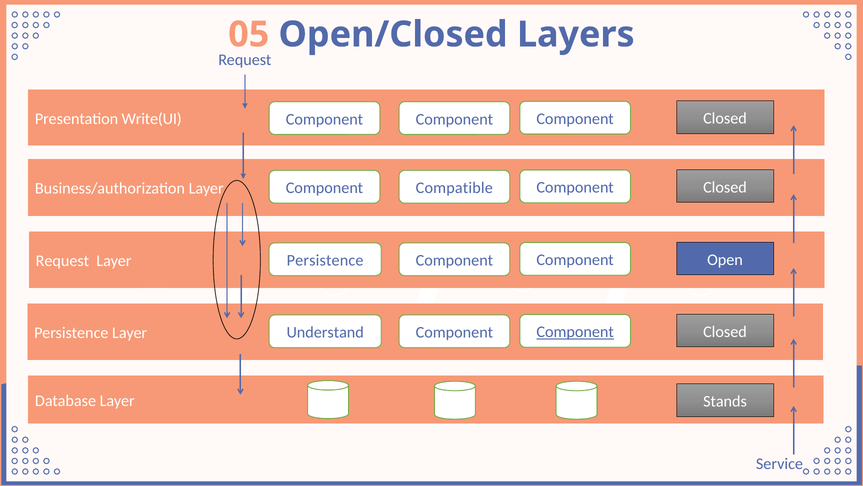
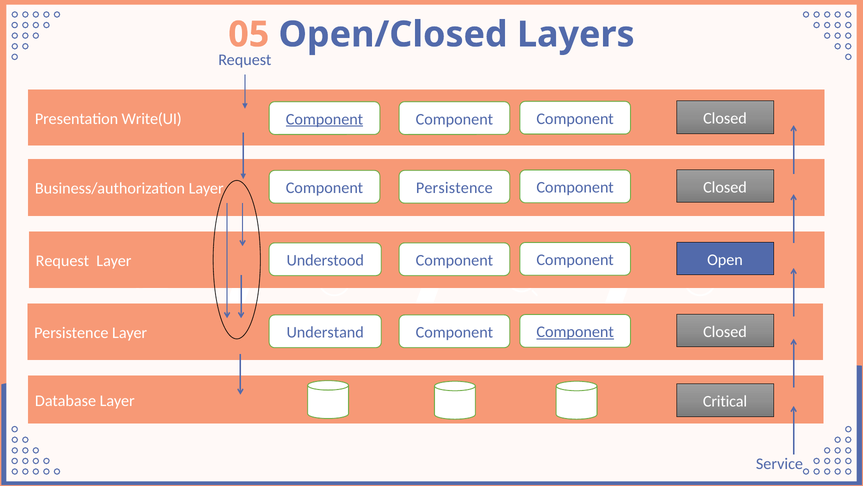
Component at (324, 119) underline: none -> present
Component Compatible: Compatible -> Persistence
Persistence at (325, 260): Persistence -> Understood
Stands: Stands -> Critical
